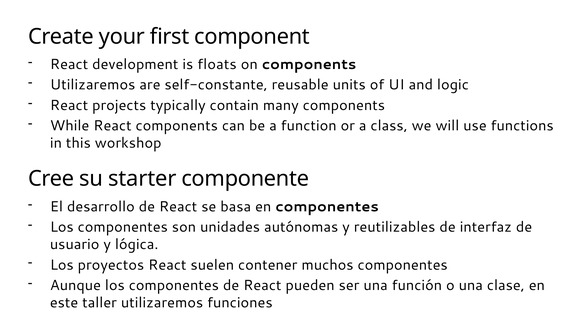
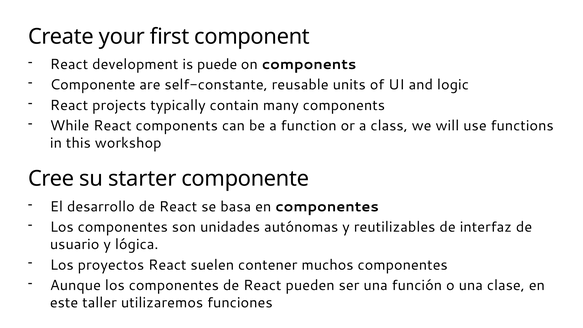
floats: floats -> puede
Utilizaremos at (93, 85): Utilizaremos -> Componente
